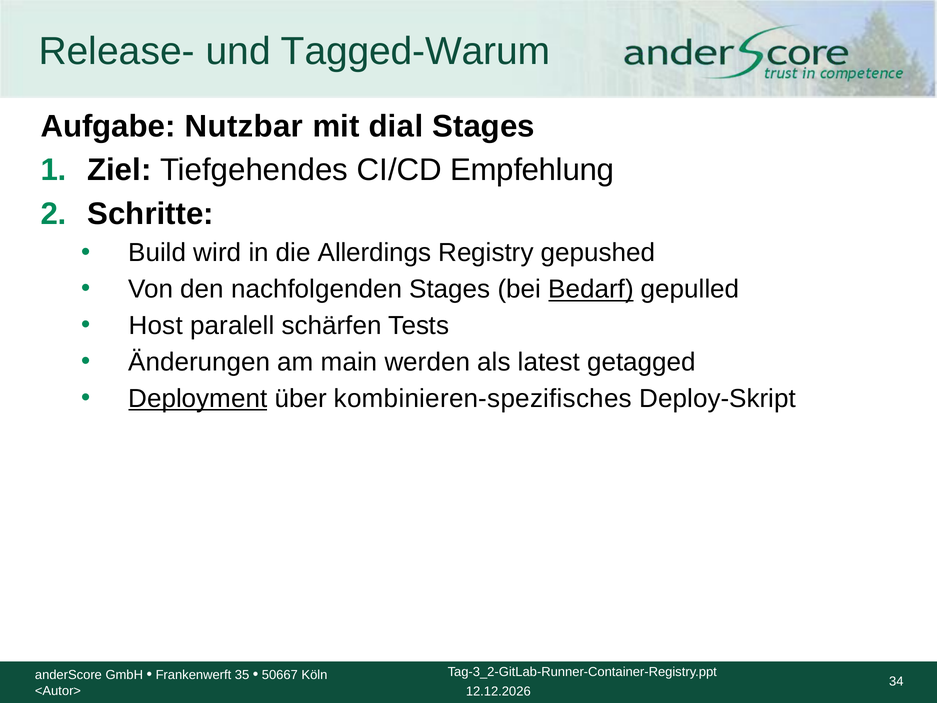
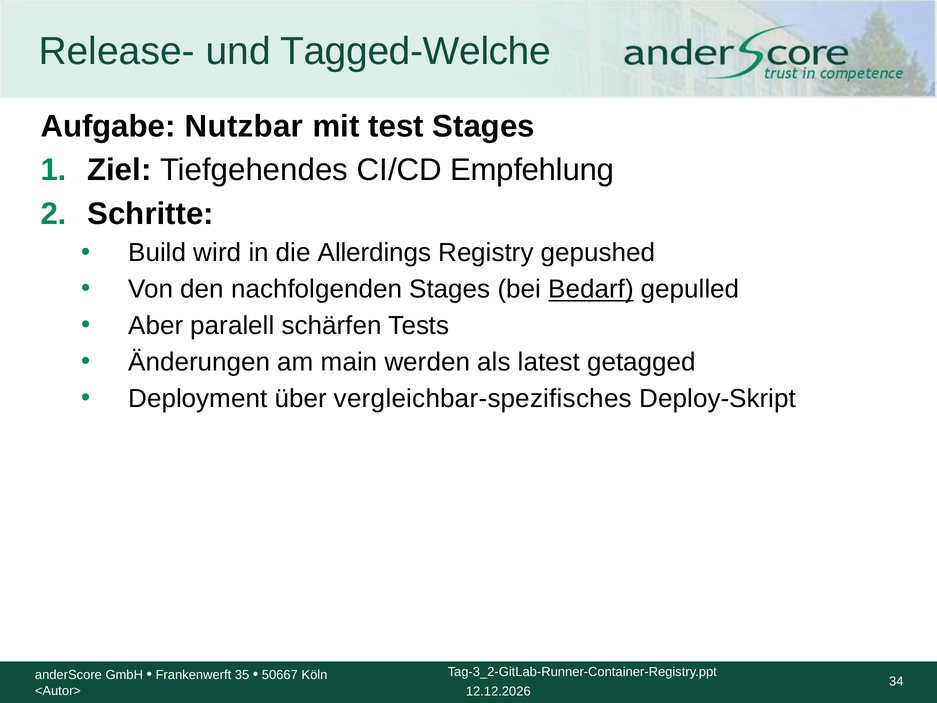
Tagged-Warum: Tagged-Warum -> Tagged-Welche
dial: dial -> test
Host: Host -> Aber
Deployment underline: present -> none
kombinieren-spezifisches: kombinieren-spezifisches -> vergleichbar-spezifisches
